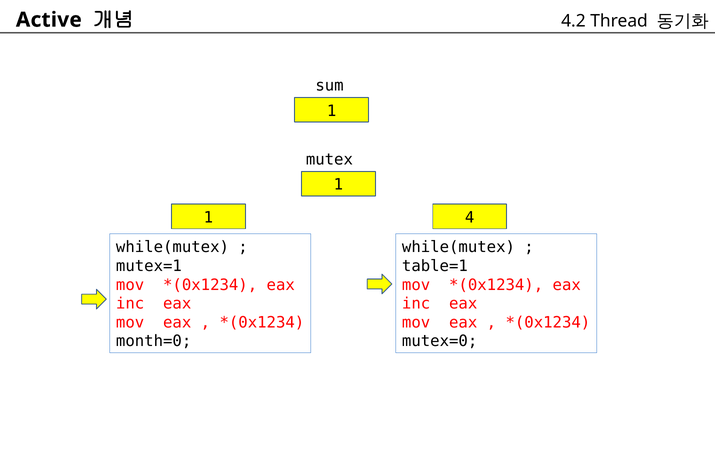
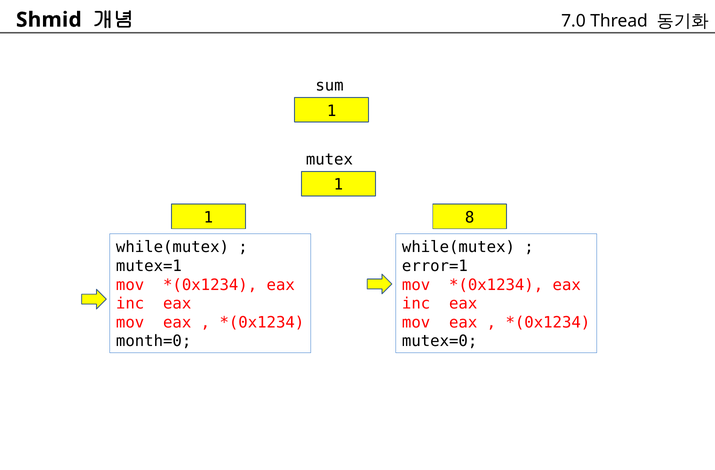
Active: Active -> Shmid
4.2: 4.2 -> 7.0
4: 4 -> 8
table=1: table=1 -> error=1
